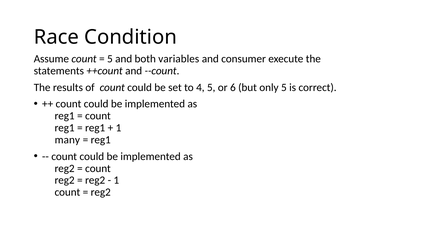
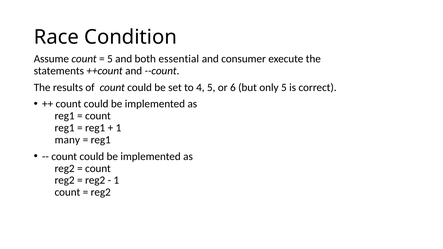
variables: variables -> essential
